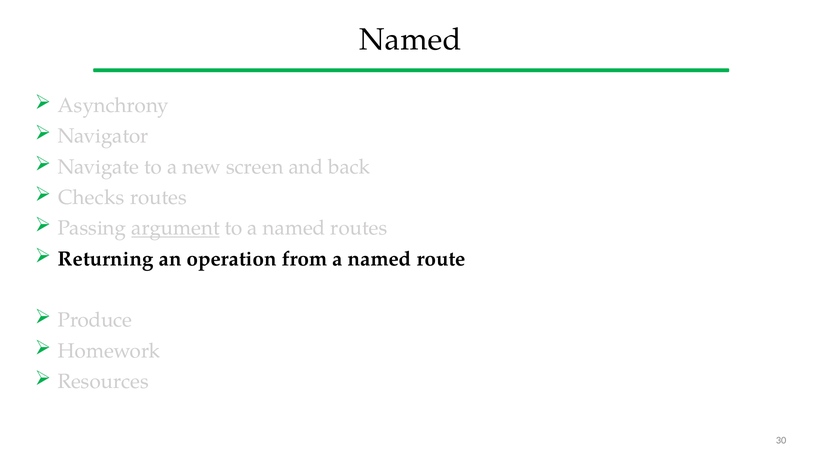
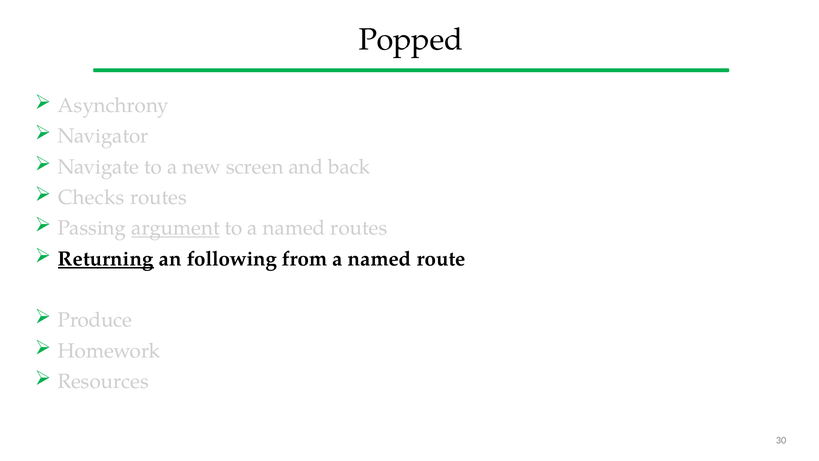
Named at (410, 40): Named -> Popped
Returning underline: none -> present
operation: operation -> following
